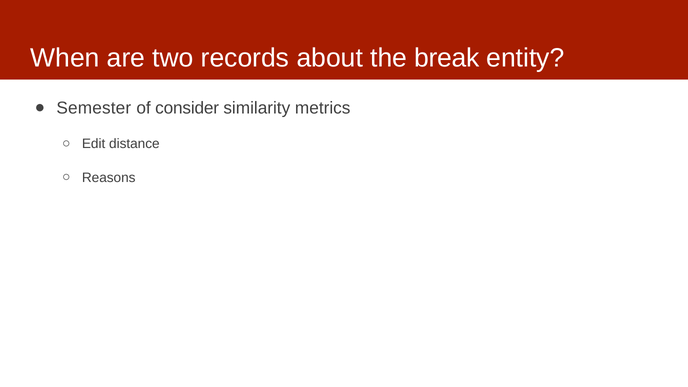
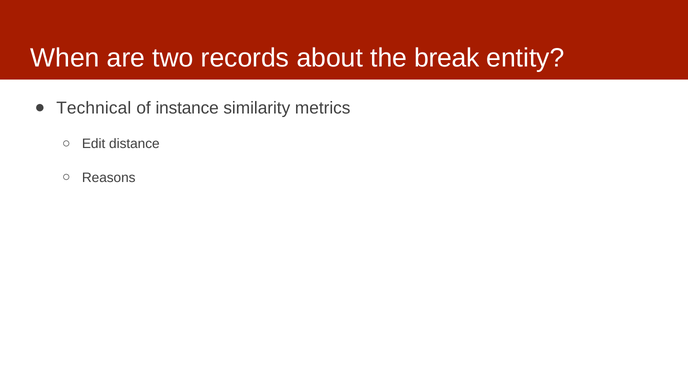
Semester: Semester -> Technical
consider: consider -> instance
